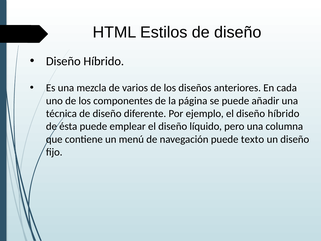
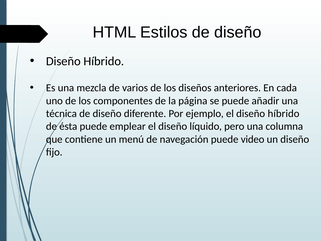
texto: texto -> video
